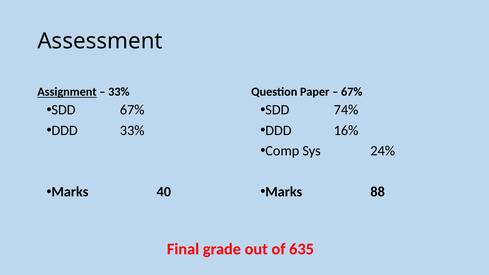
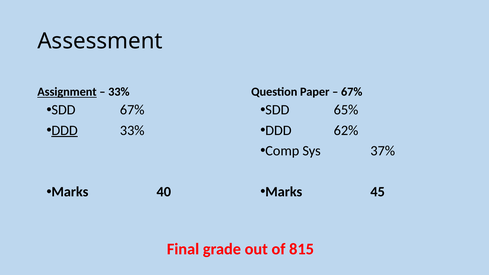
74%: 74% -> 65%
16%: 16% -> 62%
DDD at (65, 130) underline: none -> present
24%: 24% -> 37%
88: 88 -> 45
635: 635 -> 815
